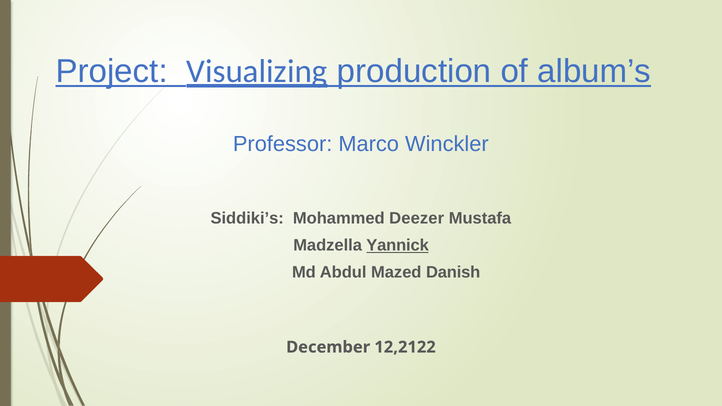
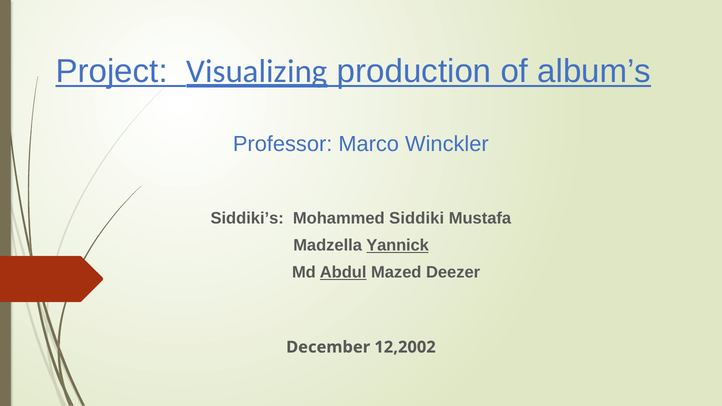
Deezer: Deezer -> Siddiki
Abdul underline: none -> present
Danish: Danish -> Deezer
12,2122: 12,2122 -> 12,2002
